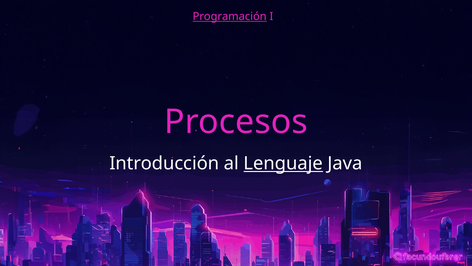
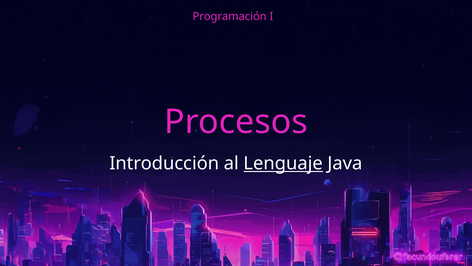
Programación underline: present -> none
